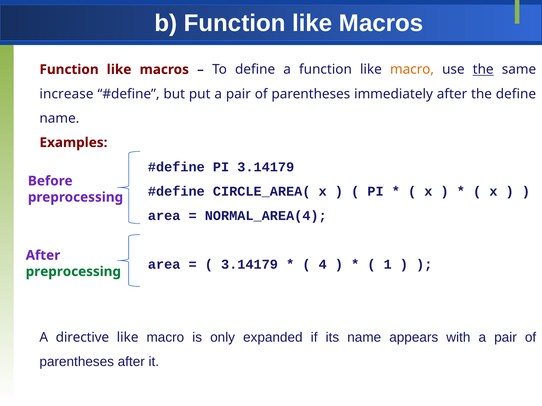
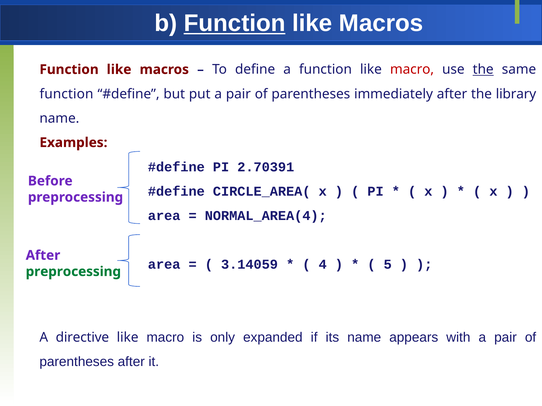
Function at (235, 23) underline: none -> present
macro at (412, 70) colour: orange -> red
increase at (66, 94): increase -> function
the define: define -> library
PI 3.14179: 3.14179 -> 2.70391
3.14179 at (250, 265): 3.14179 -> 3.14059
1: 1 -> 5
